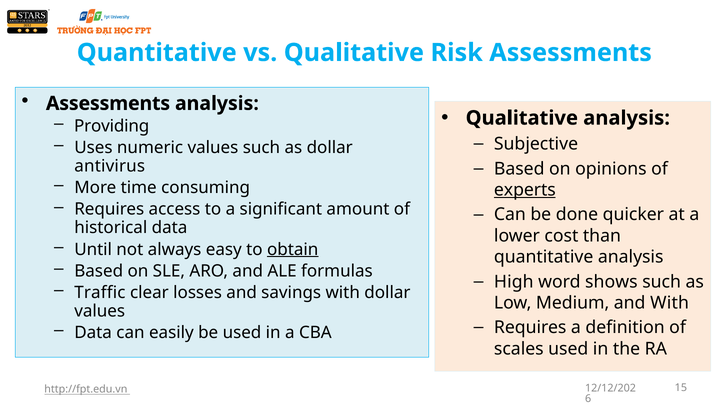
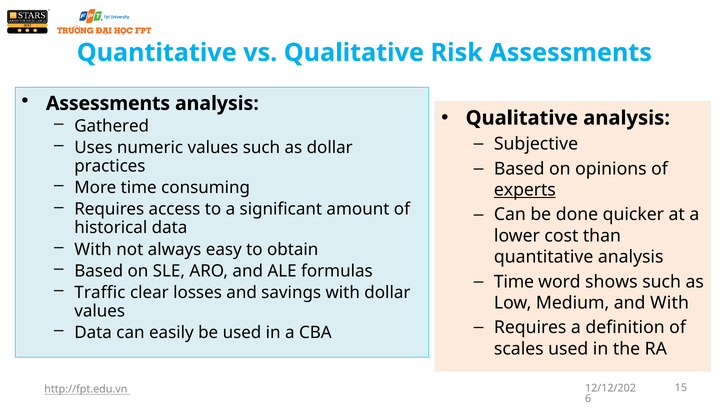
Providing: Providing -> Gathered
antivirus: antivirus -> practices
Until at (93, 249): Until -> With
obtain underline: present -> none
High at (514, 281): High -> Time
